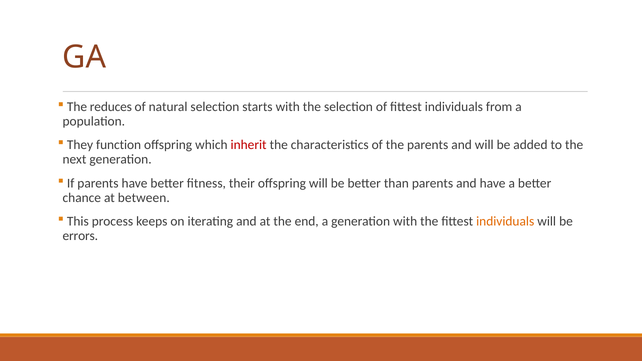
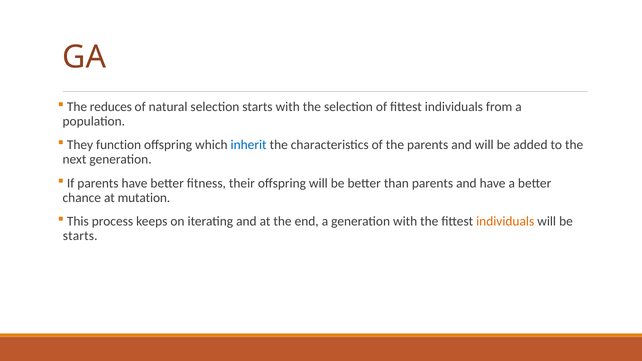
inherit colour: red -> blue
between: between -> mutation
errors at (80, 236): errors -> starts
